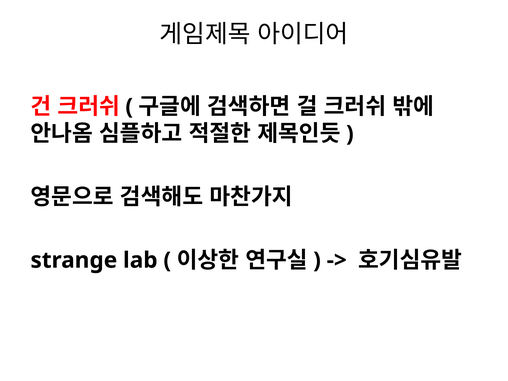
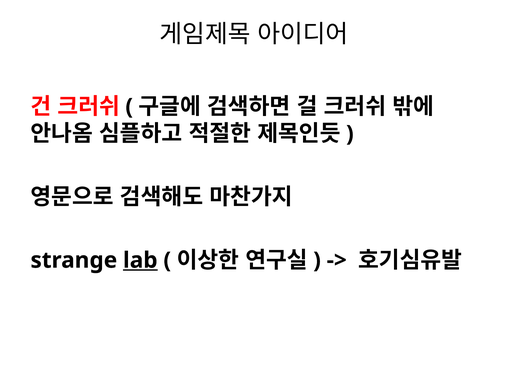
lab underline: none -> present
